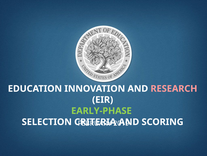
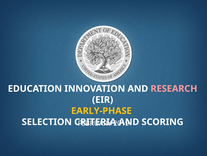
EARLY-PHASE colour: light green -> yellow
